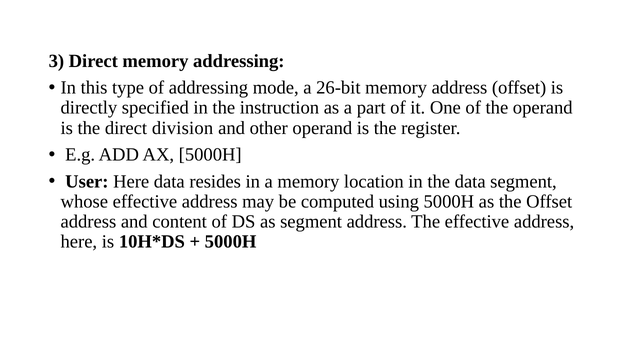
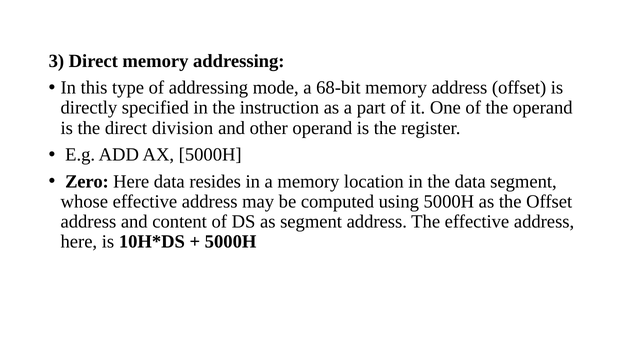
26-bit: 26-bit -> 68-bit
User: User -> Zero
